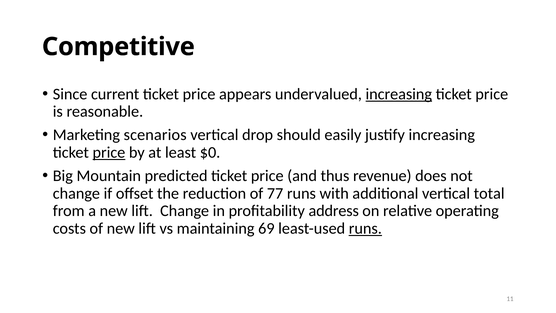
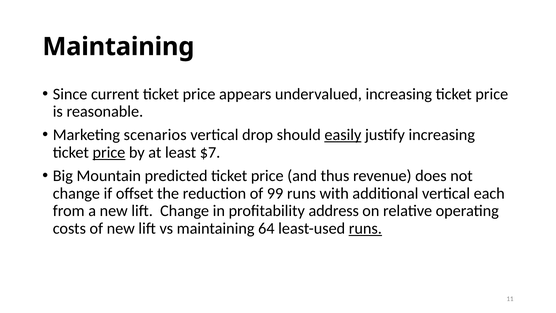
Competitive at (118, 47): Competitive -> Maintaining
increasing at (399, 94) underline: present -> none
easily underline: none -> present
$0: $0 -> $7
77: 77 -> 99
total: total -> each
69: 69 -> 64
